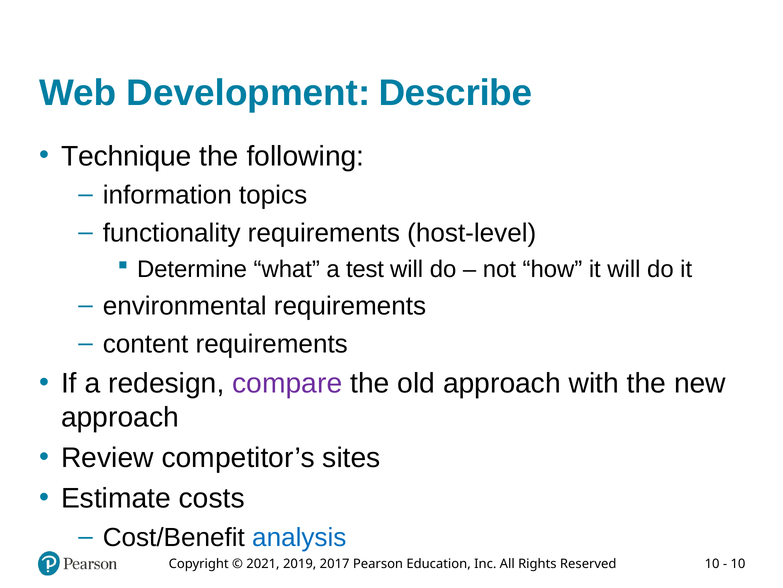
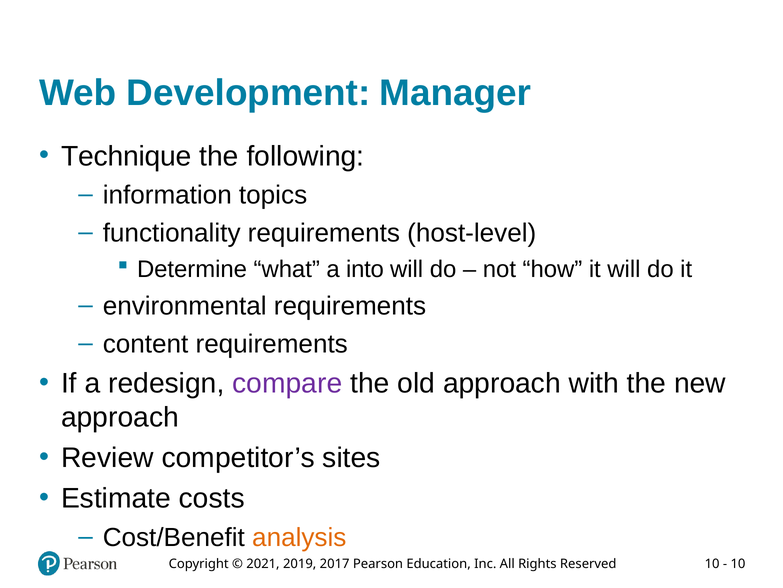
Describe: Describe -> Manager
test: test -> into
analysis colour: blue -> orange
